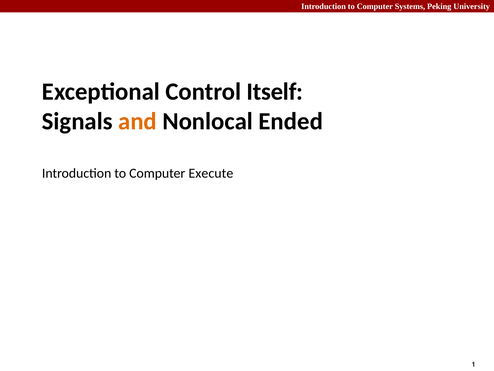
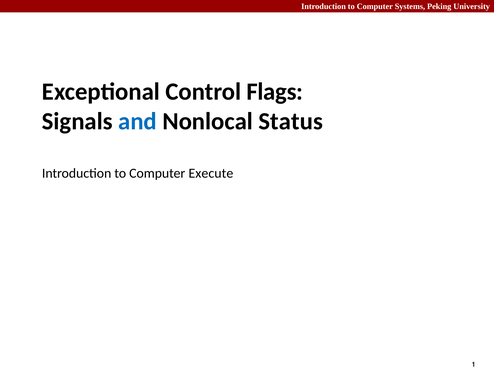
Itself: Itself -> Flags
and colour: orange -> blue
Ended: Ended -> Status
